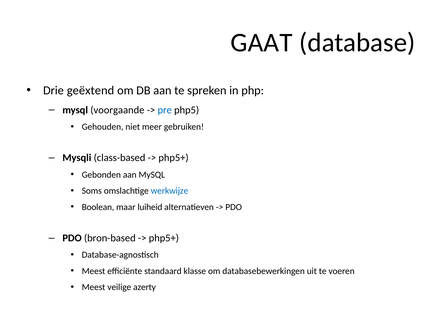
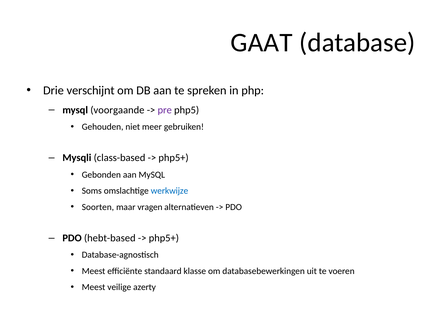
geëxtend: geëxtend -> verschijnt
pre colour: blue -> purple
Boolean: Boolean -> Soorten
luiheid: luiheid -> vragen
bron-based: bron-based -> hebt-based
